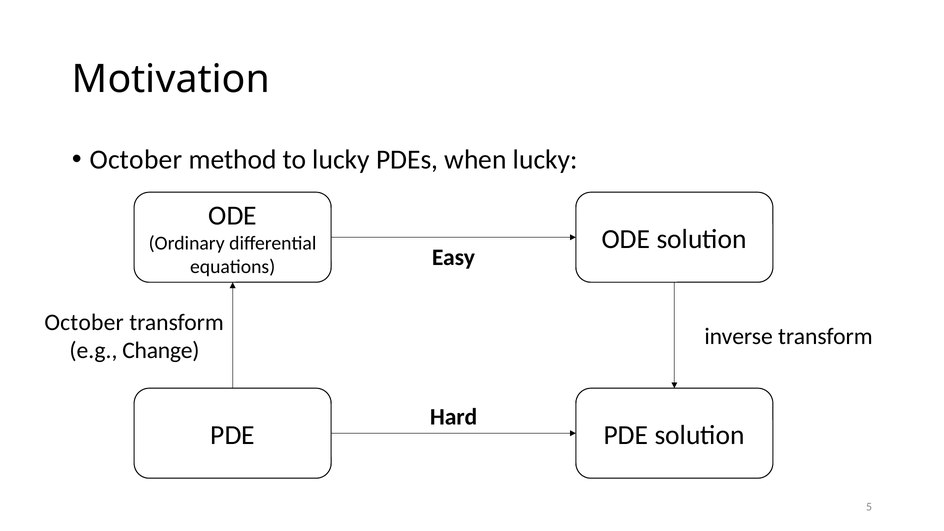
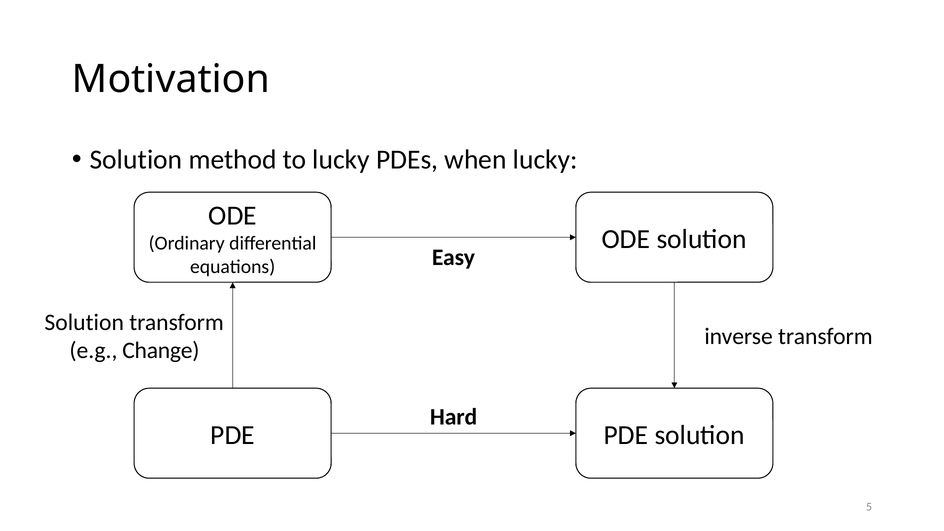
October at (136, 160): October -> Solution
October at (84, 322): October -> Solution
